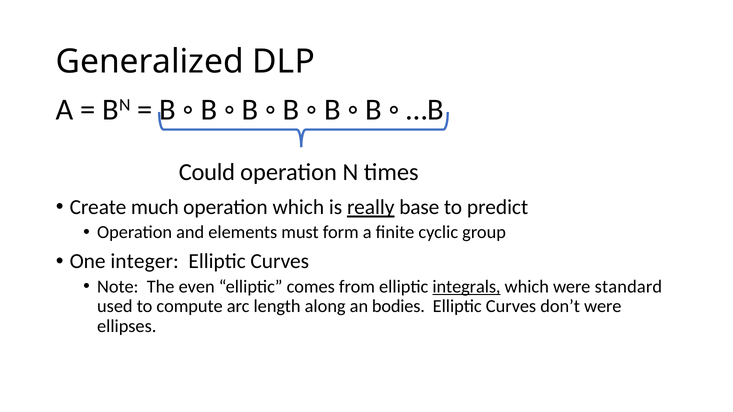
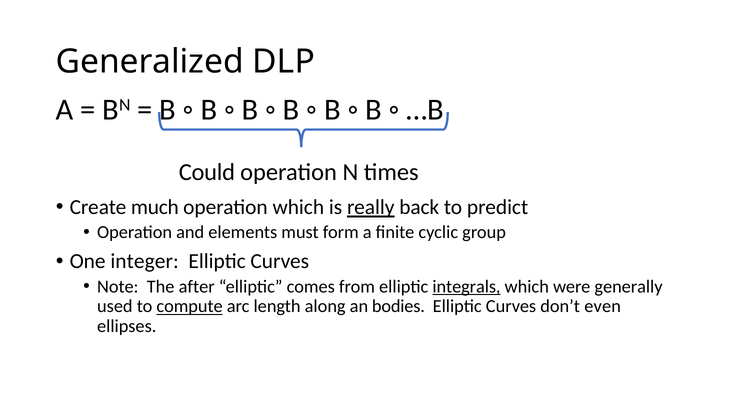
base: base -> back
even: even -> after
standard: standard -> generally
compute underline: none -> present
don’t were: were -> even
